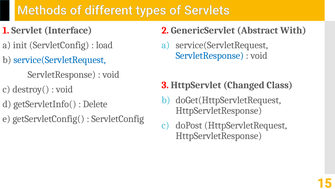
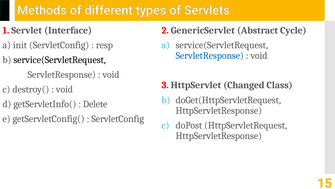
With: With -> Cycle
load: load -> resp
service(ServletRequest at (60, 60) colour: blue -> black
